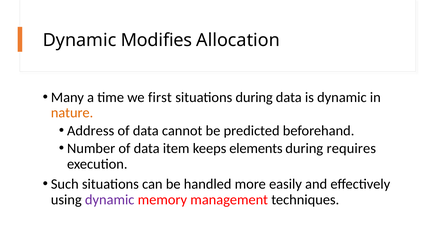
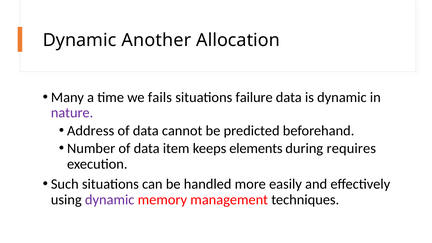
Modifies: Modifies -> Another
first: first -> fails
situations during: during -> failure
nature colour: orange -> purple
